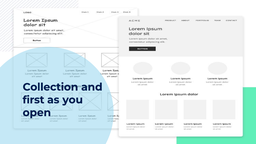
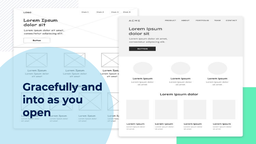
Collection: Collection -> Gracefully
first: first -> into
